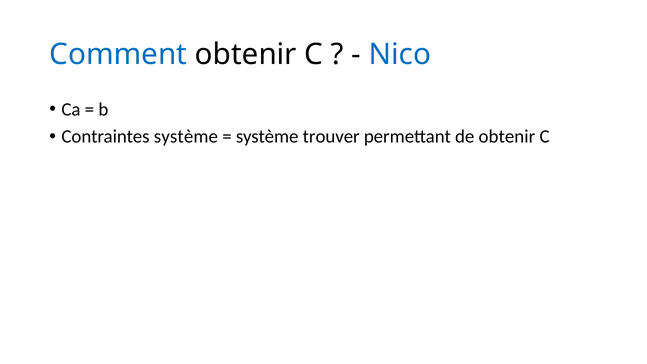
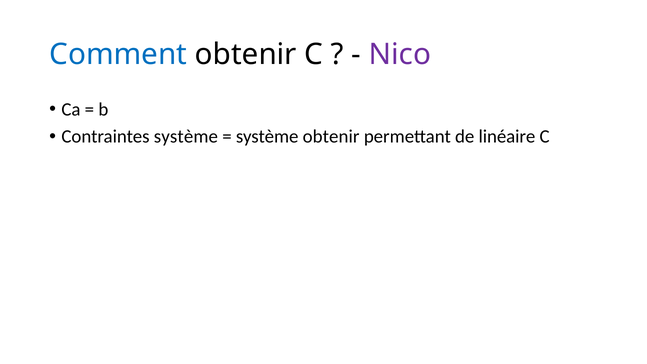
Nico colour: blue -> purple
système trouver: trouver -> obtenir
de obtenir: obtenir -> linéaire
